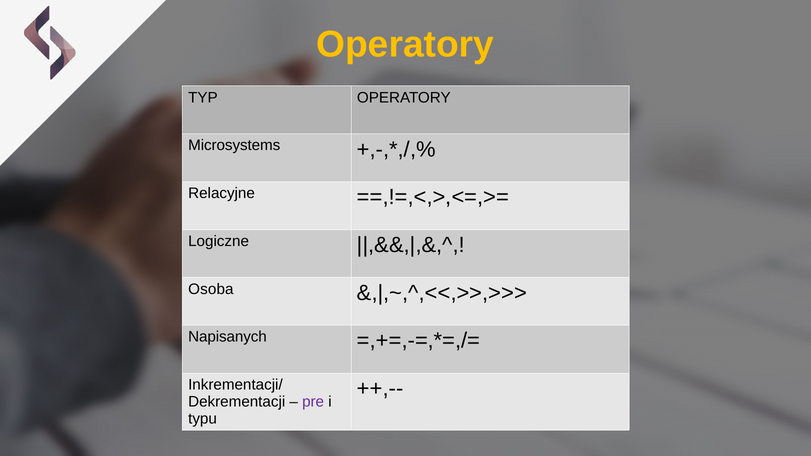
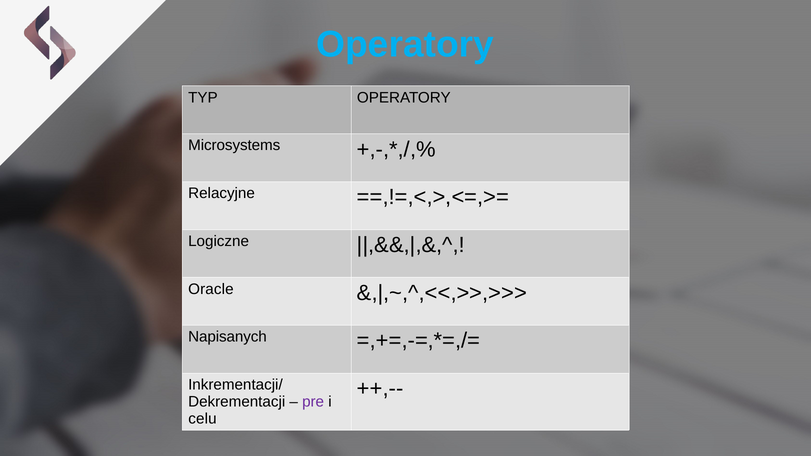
Operatory at (405, 44) colour: yellow -> light blue
Osoba: Osoba -> Oracle
typu: typu -> celu
